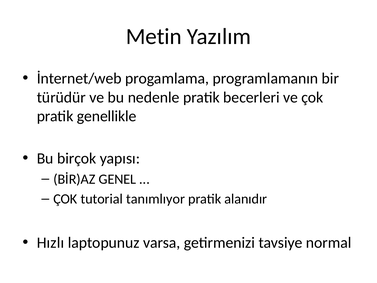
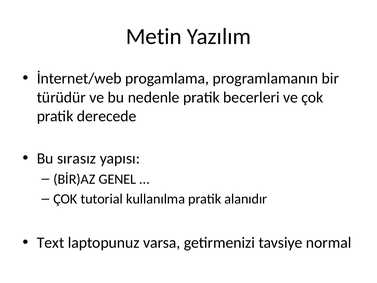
genellikle: genellikle -> derecede
birçok: birçok -> sırasız
tanımlıyor: tanımlıyor -> kullanılma
Hızlı: Hızlı -> Text
